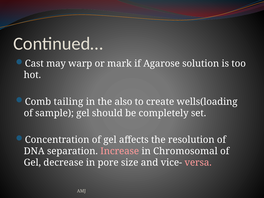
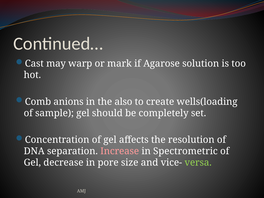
tailing: tailing -> anions
Chromosomal: Chromosomal -> Spectrometric
versa colour: pink -> light green
